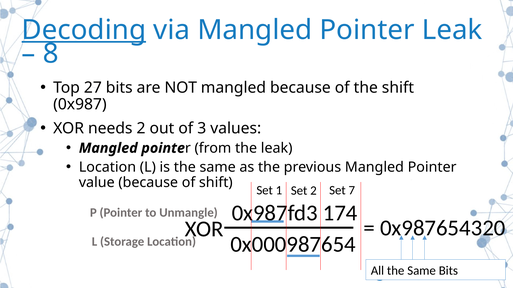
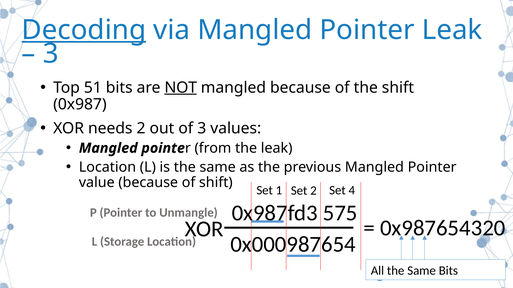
8 at (51, 54): 8 -> 3
27: 27 -> 51
NOT underline: none -> present
7: 7 -> 4
174: 174 -> 575
